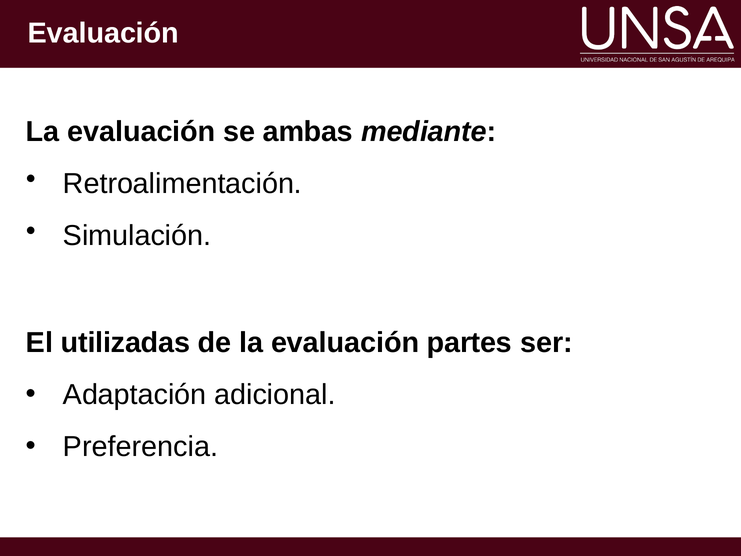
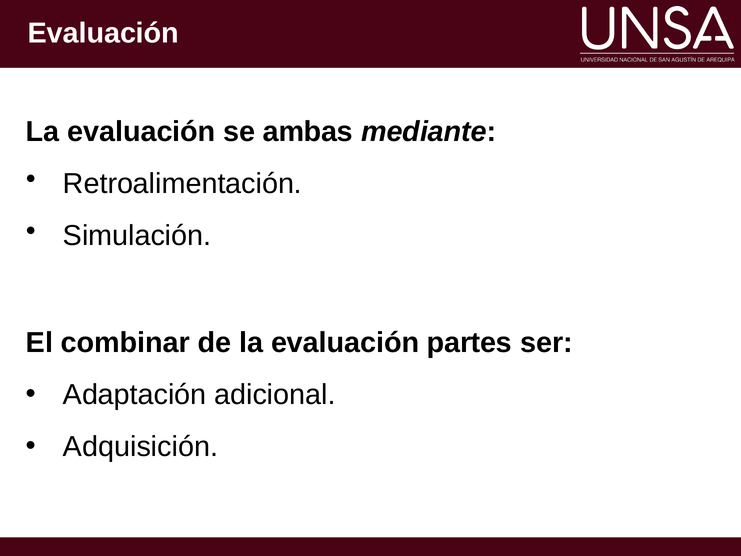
utilizadas: utilizadas -> combinar
Preferencia: Preferencia -> Adquisición
